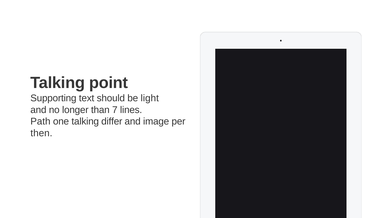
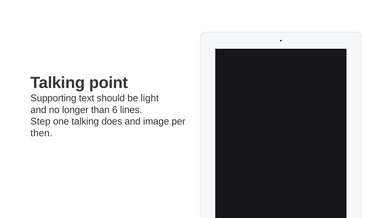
7: 7 -> 6
Path: Path -> Step
differ: differ -> does
